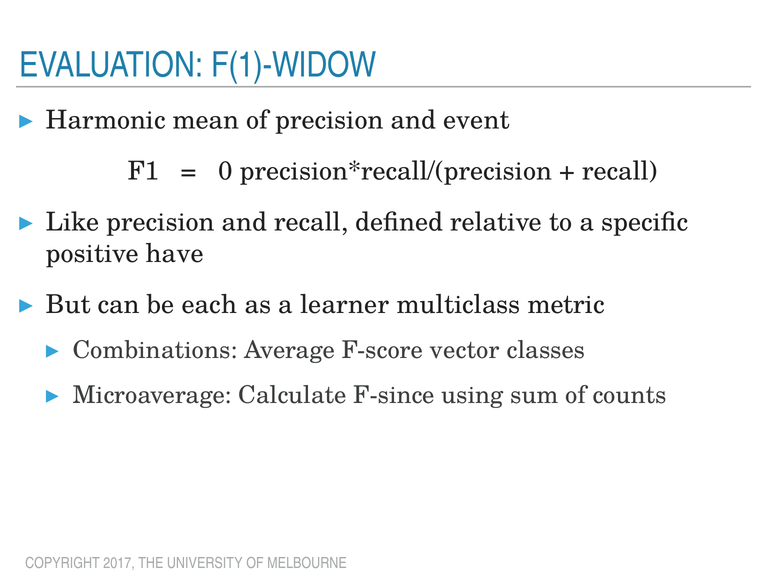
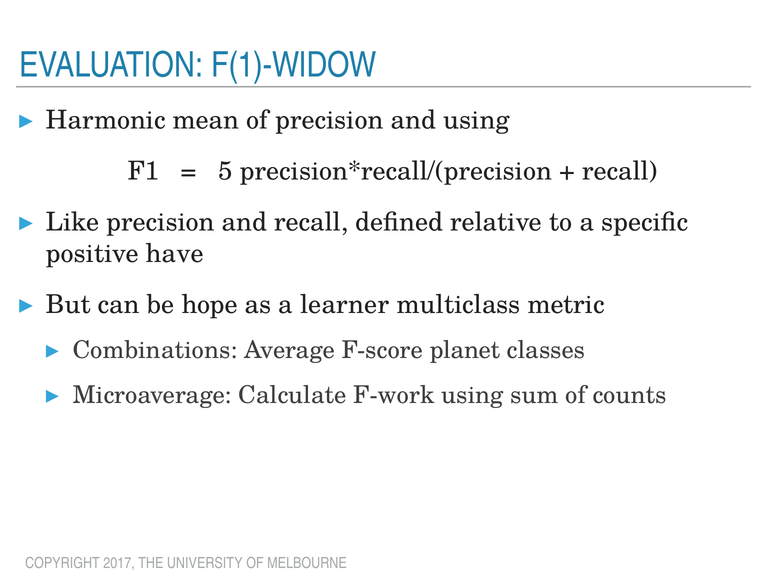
and event: event -> using
0: 0 -> 5
each: each -> hope
vector: vector -> planet
F-since: F-since -> F-work
